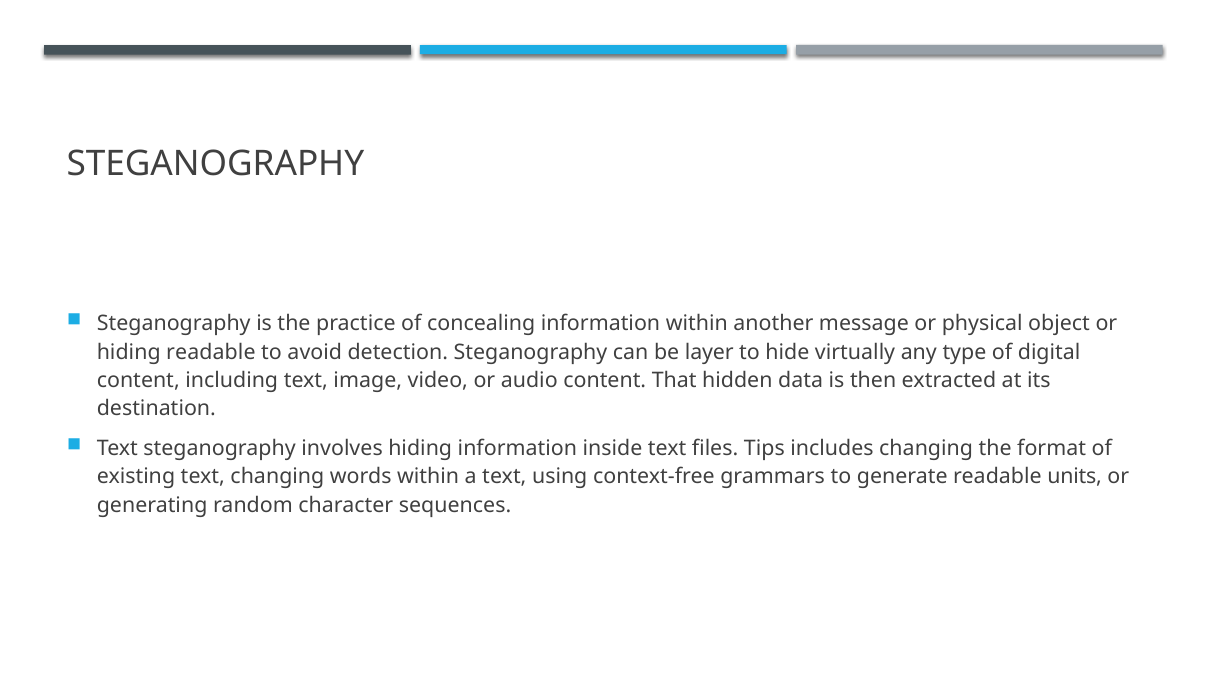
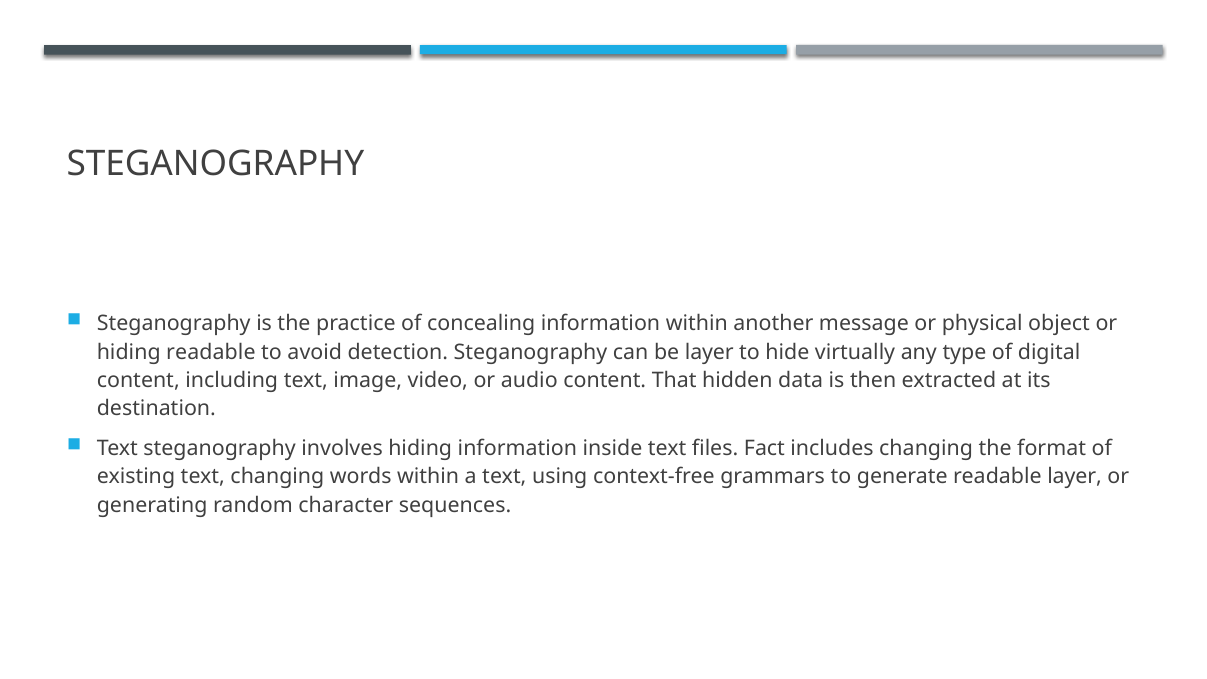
Tips: Tips -> Fact
readable units: units -> layer
